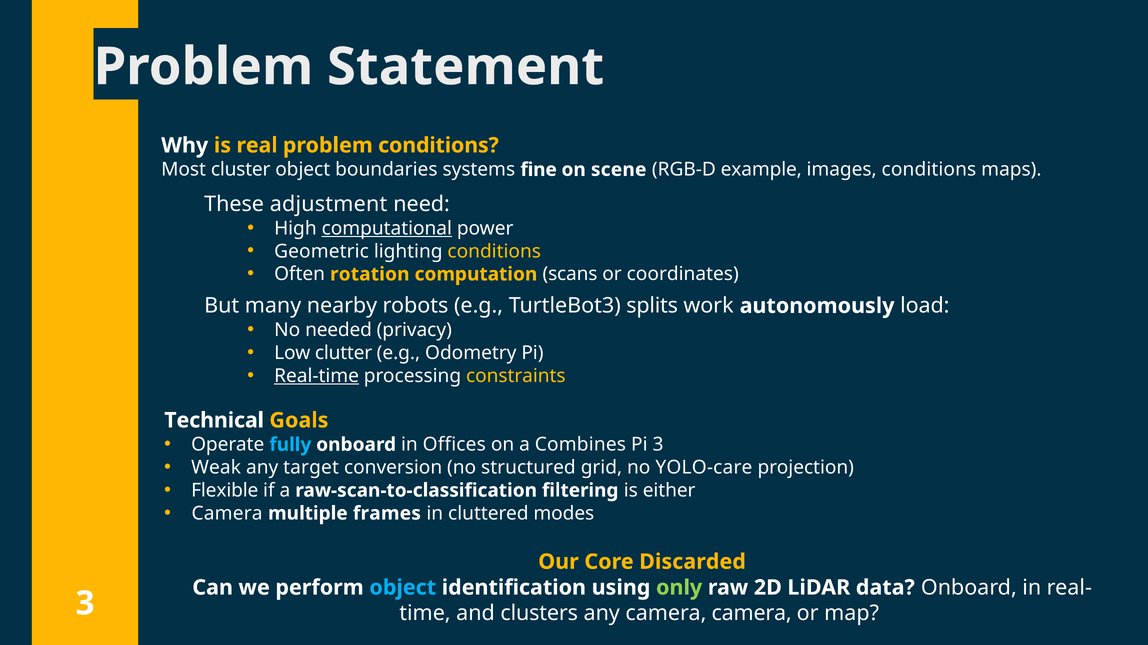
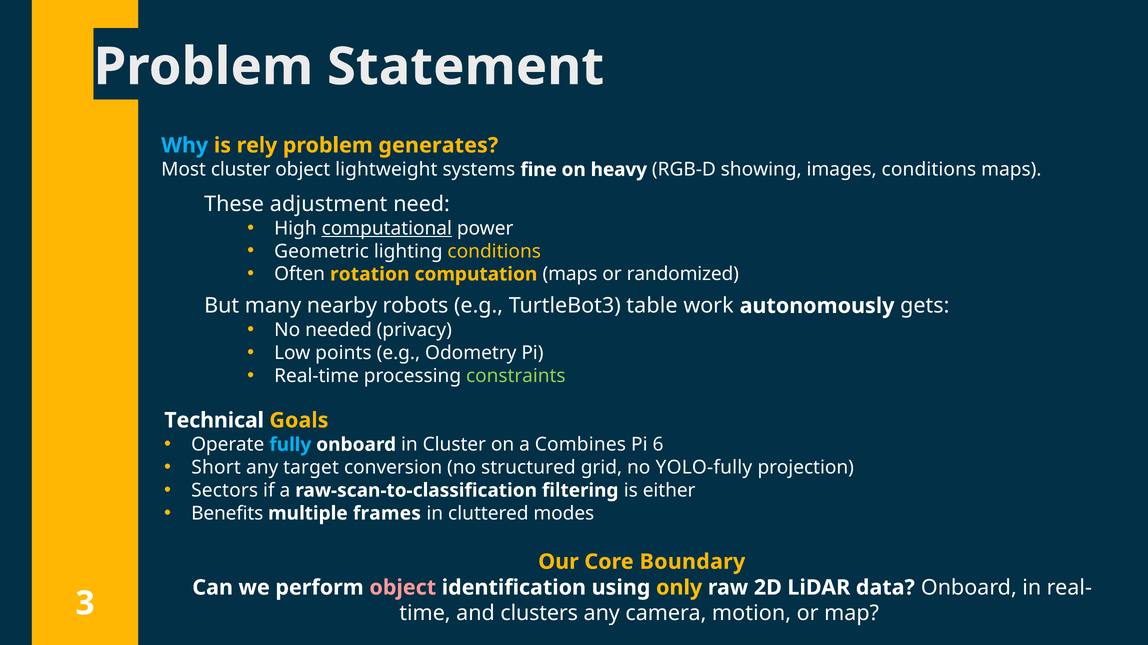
Why colour: white -> light blue
real: real -> rely
problem conditions: conditions -> generates
boundaries: boundaries -> lightweight
scene: scene -> heavy
example: example -> showing
computation scans: scans -> maps
coordinates: coordinates -> randomized
splits: splits -> table
load: load -> gets
clutter: clutter -> points
Real-time underline: present -> none
constraints colour: yellow -> light green
in Offices: Offices -> Cluster
Pi 3: 3 -> 6
Weak: Weak -> Short
YOLO-care: YOLO-care -> YOLO-fully
Flexible: Flexible -> Sectors
Camera at (227, 514): Camera -> Benefits
Discarded: Discarded -> Boundary
object at (403, 588) colour: light blue -> pink
only colour: light green -> yellow
camera camera: camera -> motion
